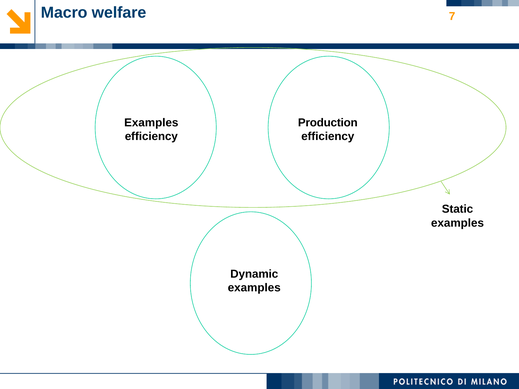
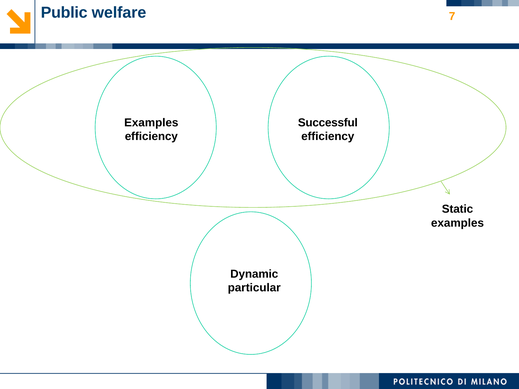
Macro: Macro -> Public
Production: Production -> Successful
examples at (254, 288): examples -> particular
